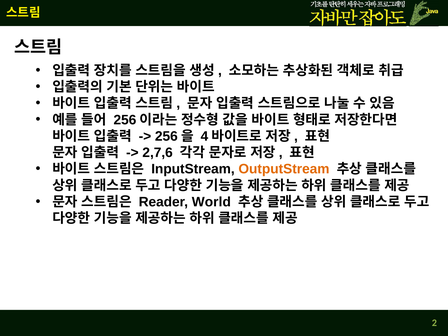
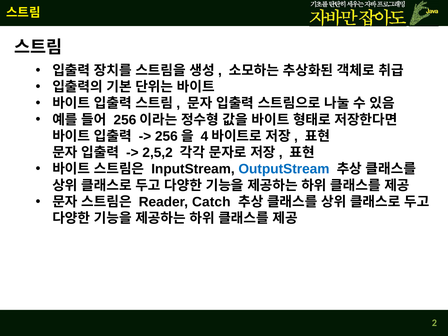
2,7,6: 2,7,6 -> 2,5,2
OutputStream colour: orange -> blue
World: World -> Catch
